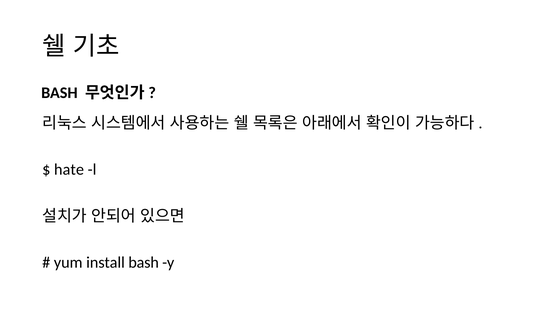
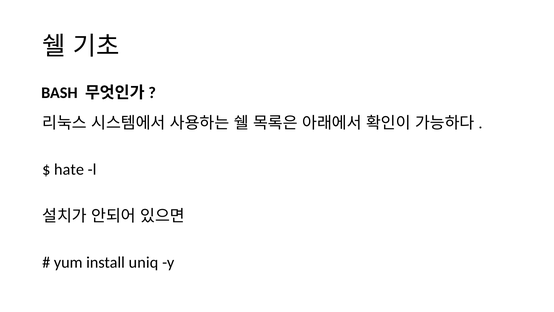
install bash: bash -> uniq
